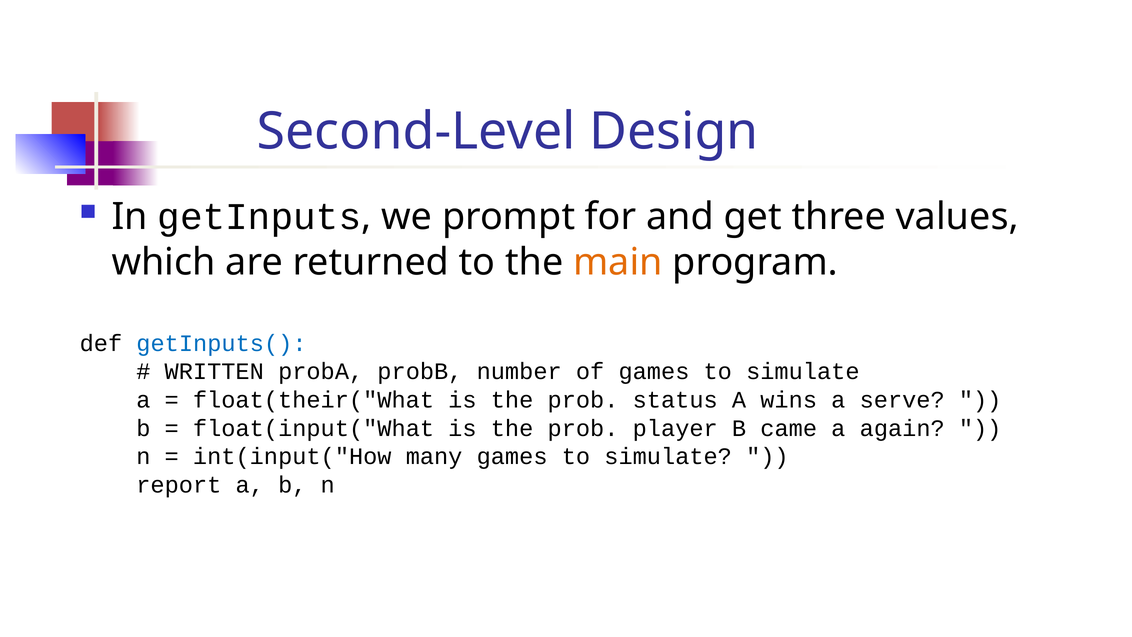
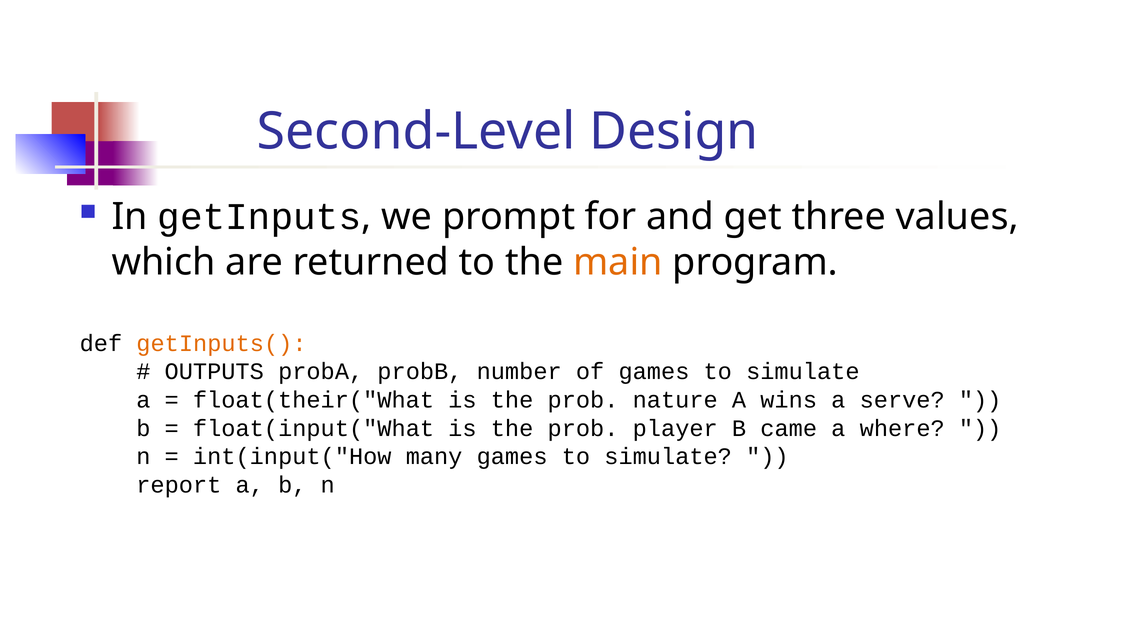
getInputs( colour: blue -> orange
WRITTEN: WRITTEN -> OUTPUTS
status: status -> nature
again: again -> where
